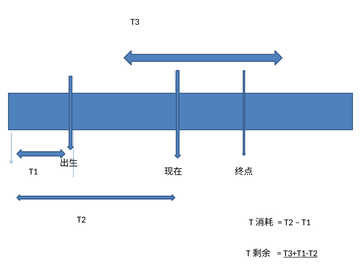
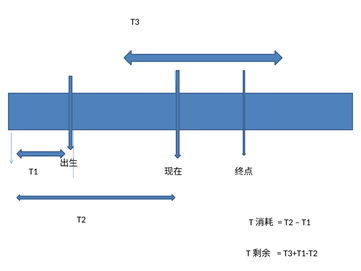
T3+T1-T2 underline: present -> none
